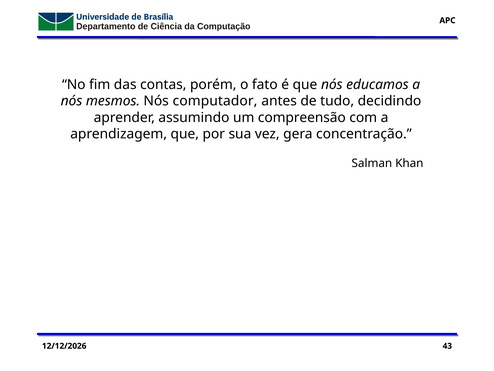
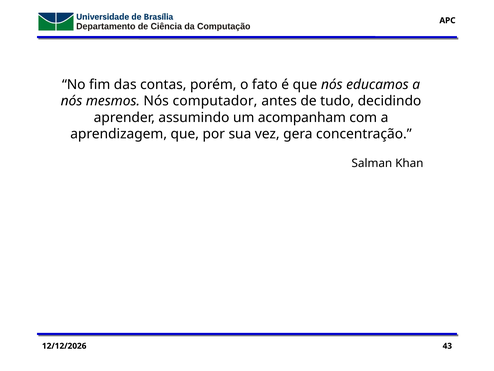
compreensão: compreensão -> acompanham
